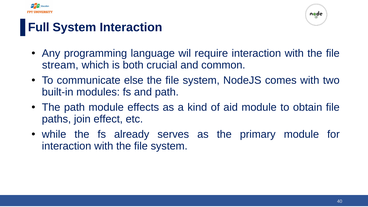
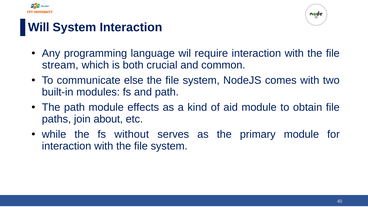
Full: Full -> Will
effect: effect -> about
already: already -> without
